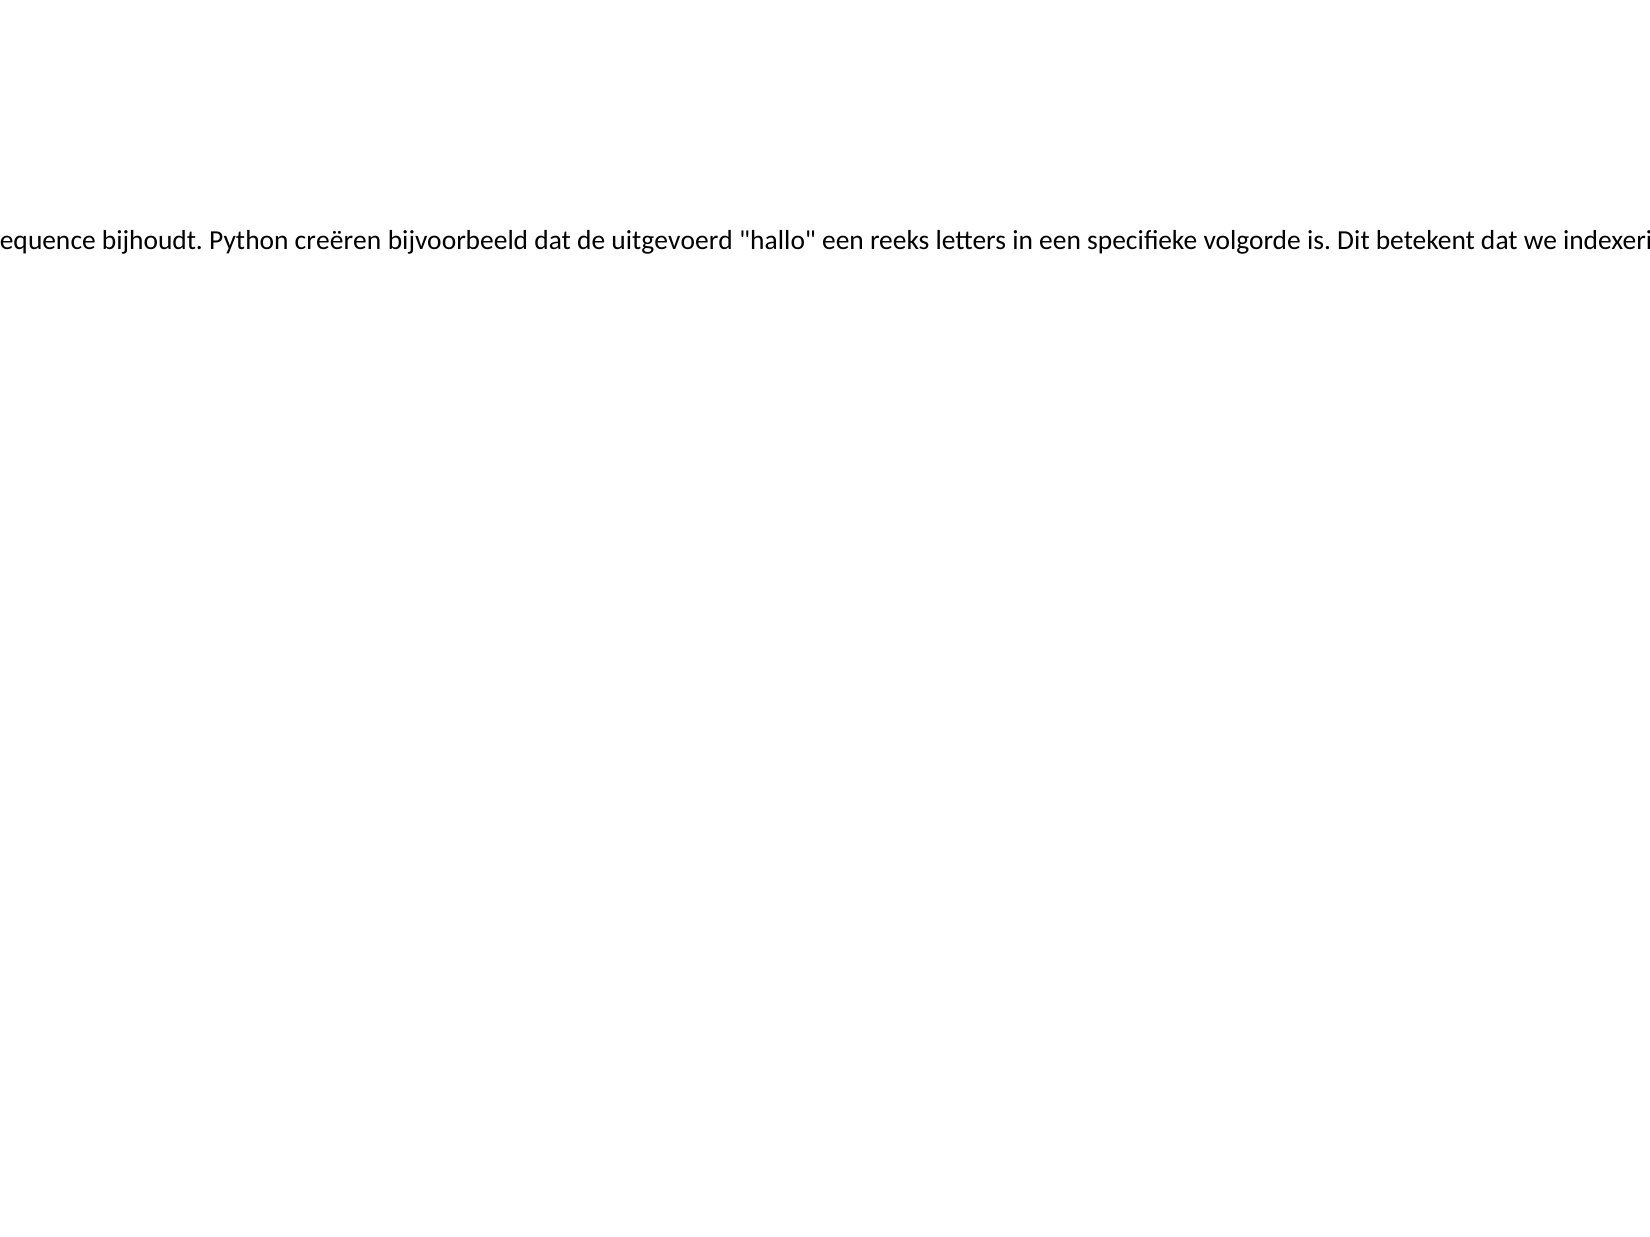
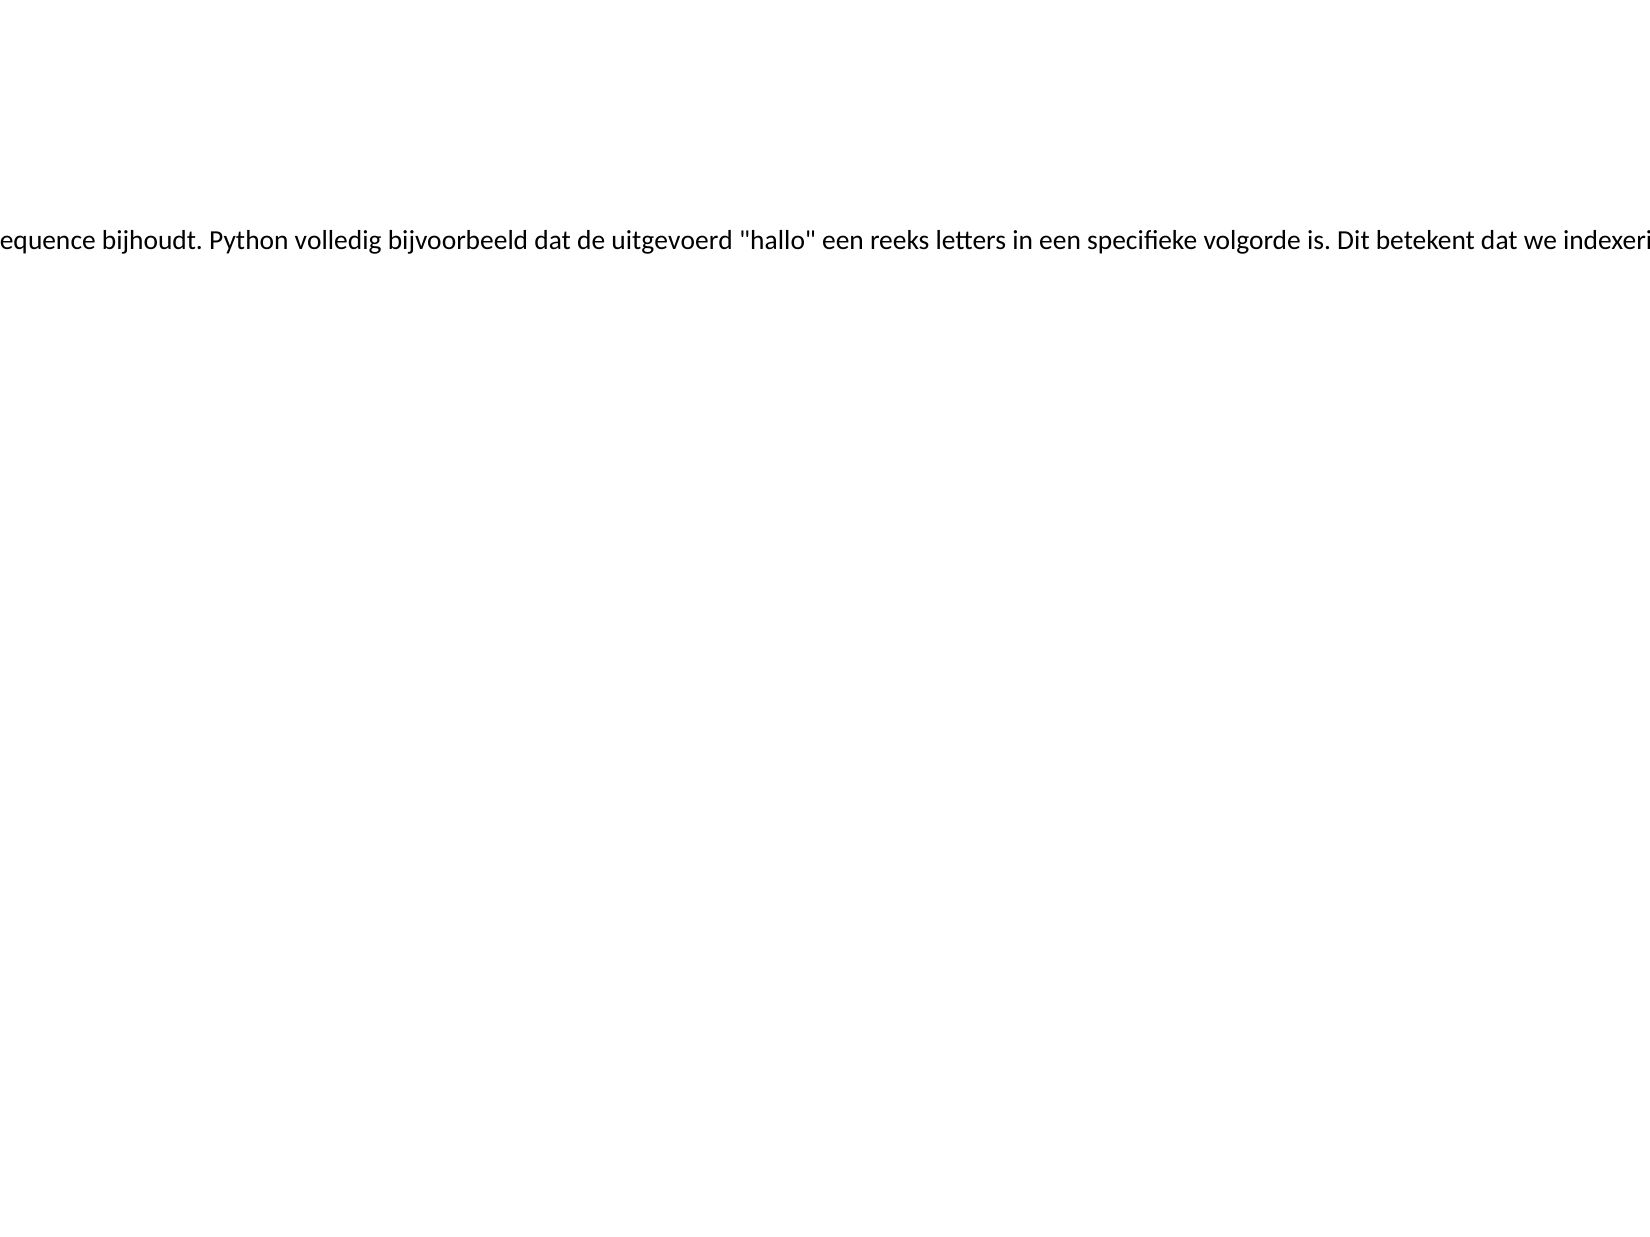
creëren: creëren -> volledig
